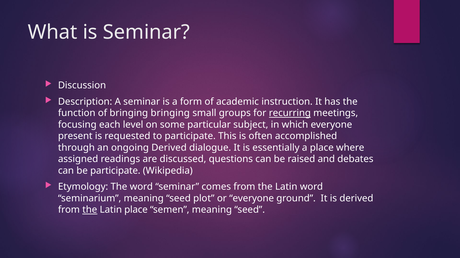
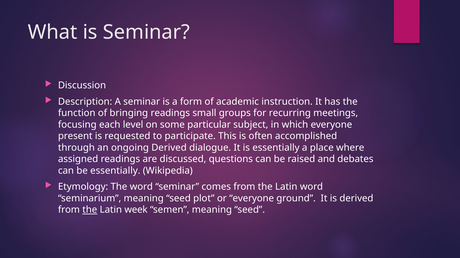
bringing bringing: bringing -> readings
recurring underline: present -> none
be participate: participate -> essentially
Latin place: place -> week
